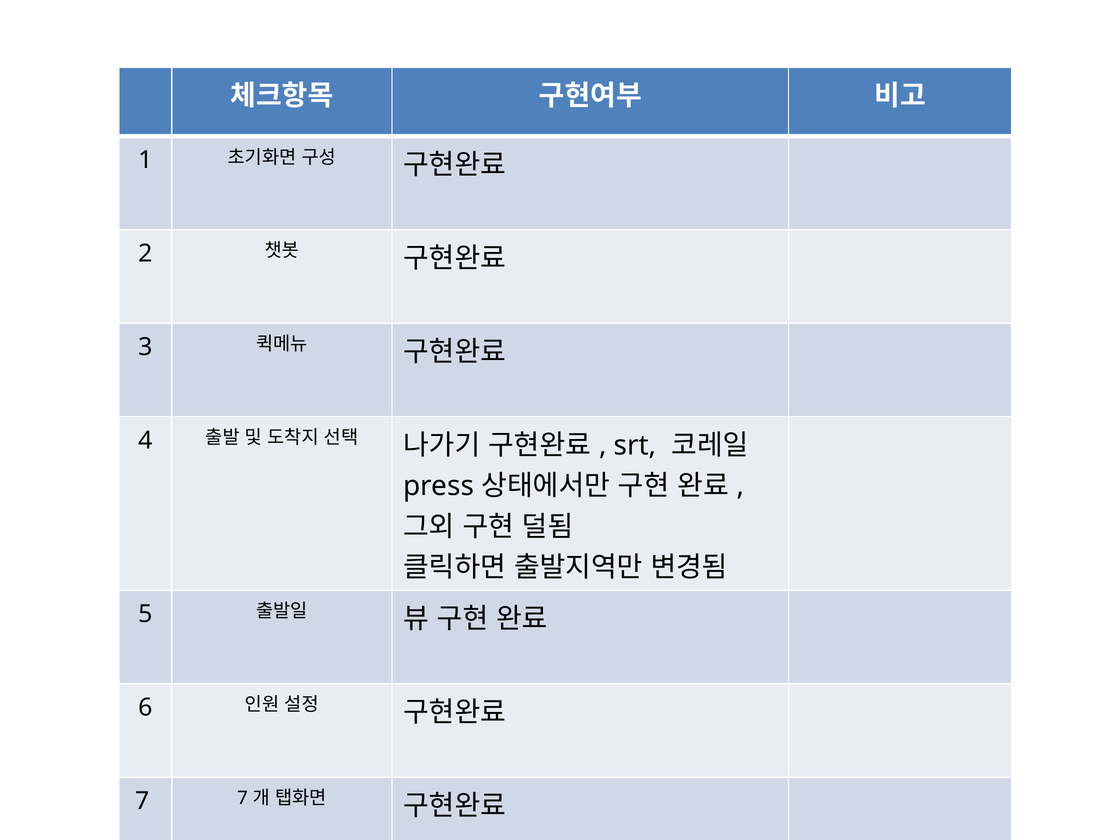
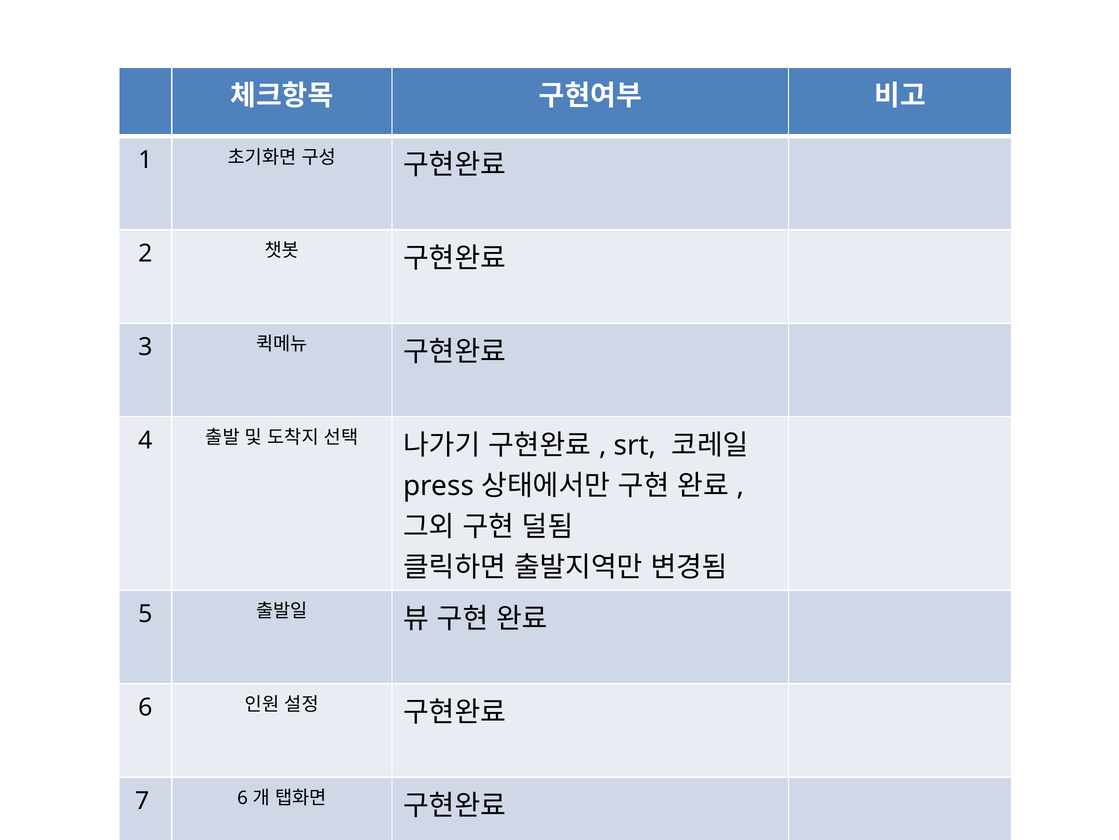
7 7: 7 -> 6
